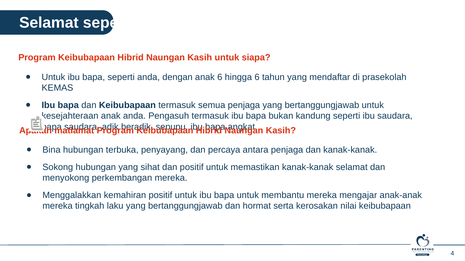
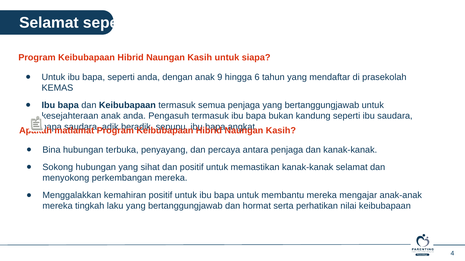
anak 6: 6 -> 9
kerosakan: kerosakan -> perhatikan
